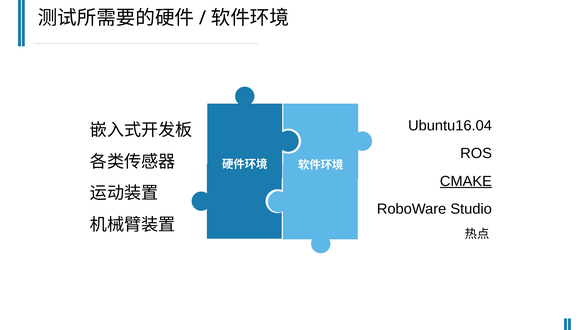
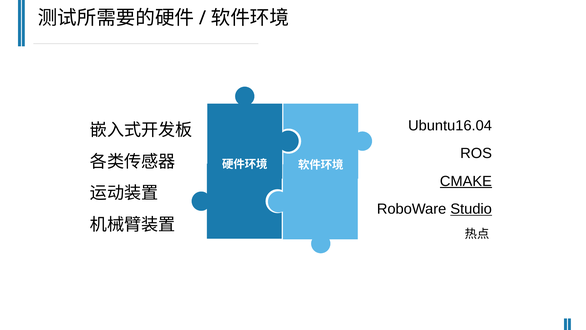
Studio underline: none -> present
